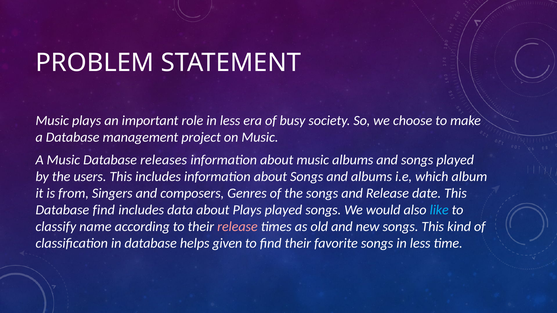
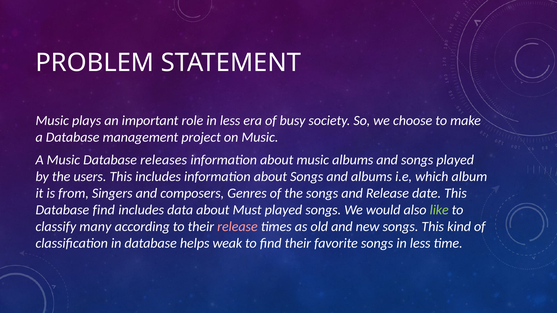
about Plays: Plays -> Must
like colour: light blue -> light green
name: name -> many
given: given -> weak
